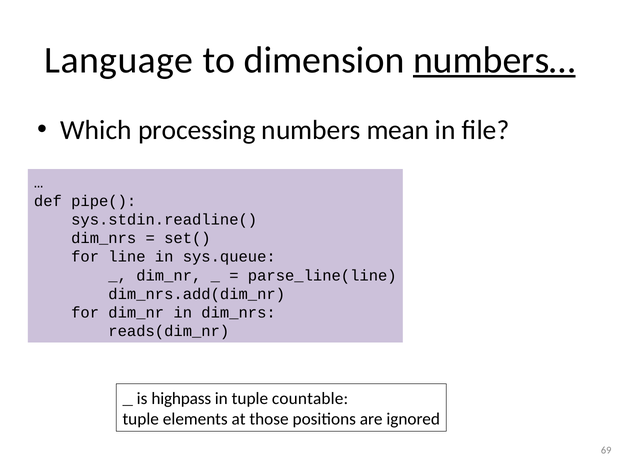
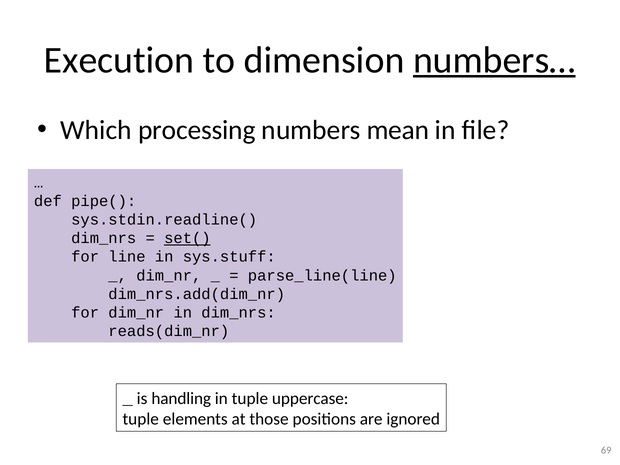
Language: Language -> Execution
set( underline: none -> present
sys.queue: sys.queue -> sys.stuff
highpass: highpass -> handling
countable: countable -> uppercase
